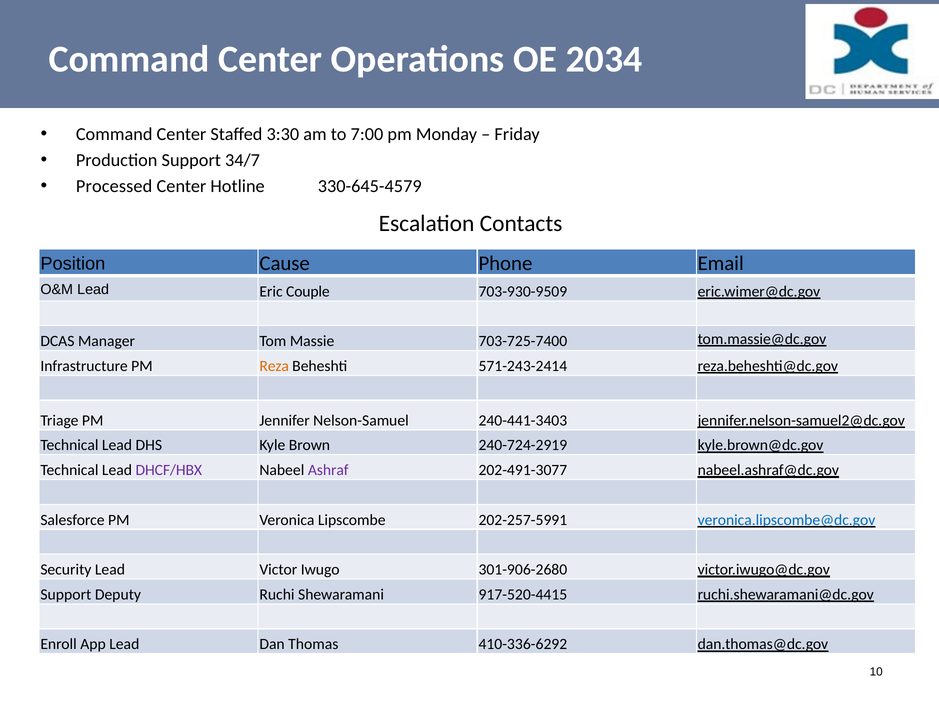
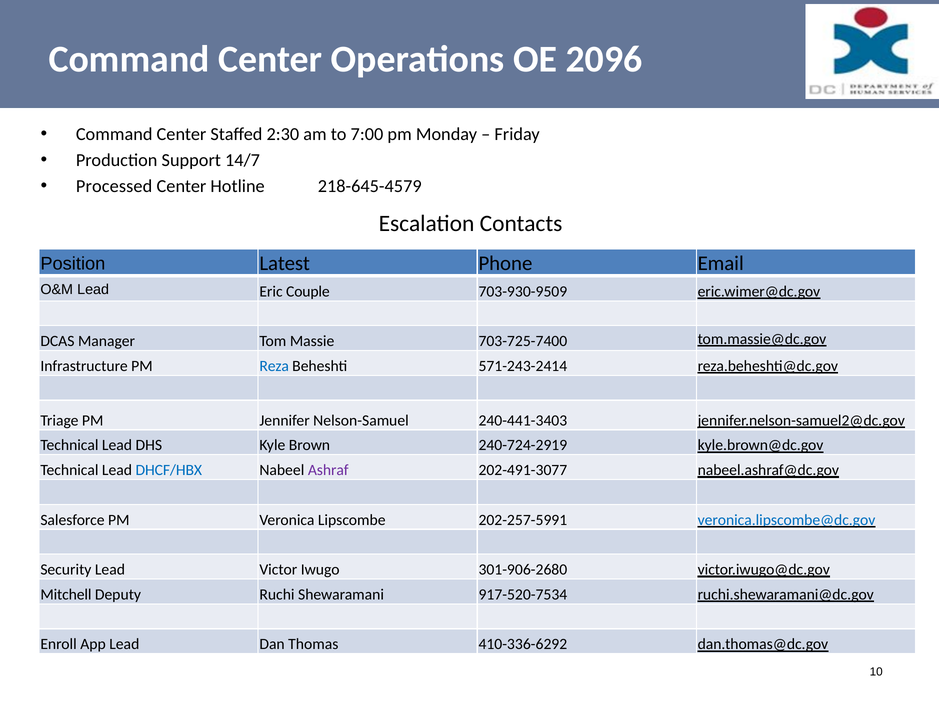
2034: 2034 -> 2096
3:30: 3:30 -> 2:30
34/7: 34/7 -> 14/7
330-645-4579: 330-645-4579 -> 218-645-4579
Cause: Cause -> Latest
Reza colour: orange -> blue
DHCF/HBX colour: purple -> blue
Support at (66, 595): Support -> Mitchell
917-520-4415: 917-520-4415 -> 917-520-7534
